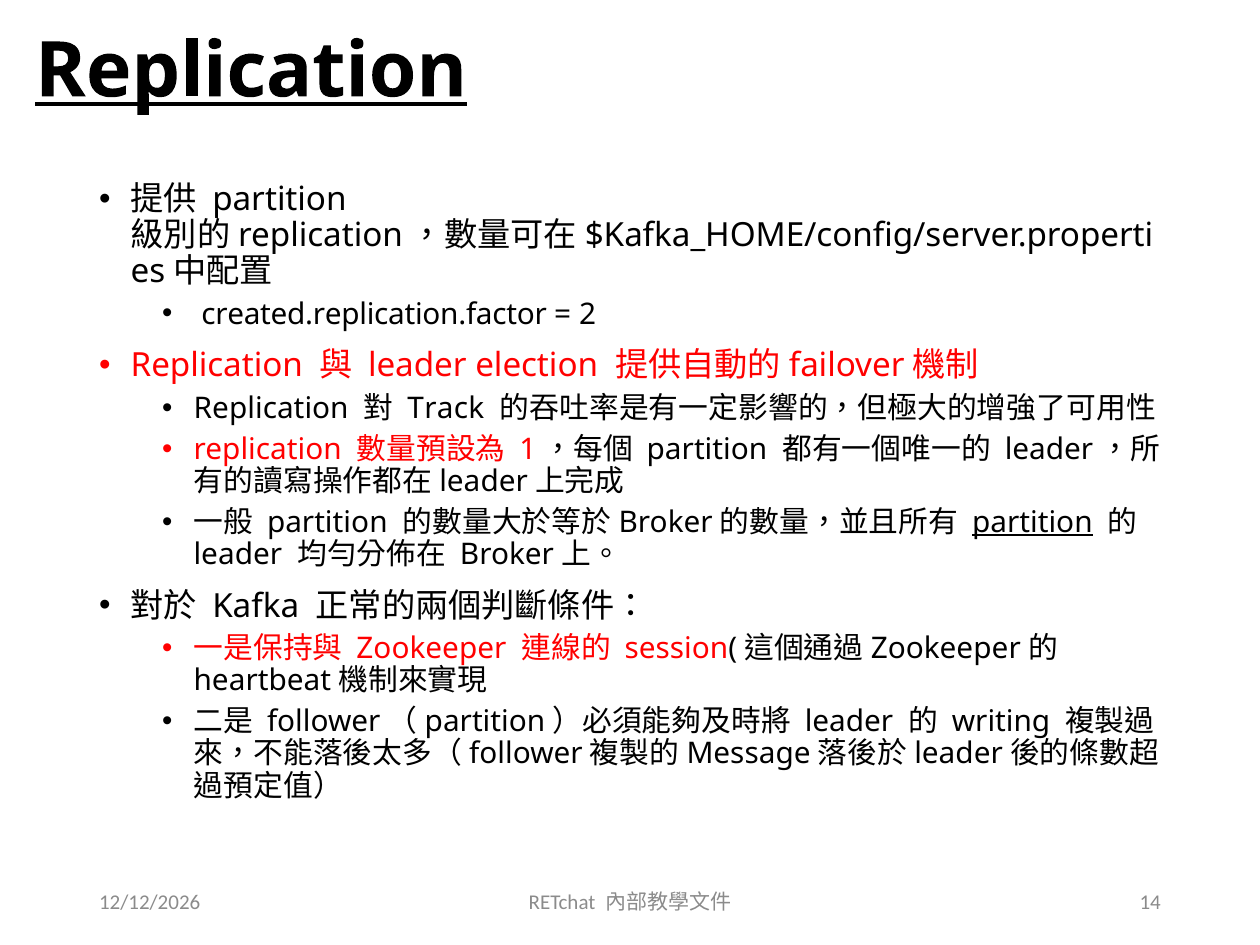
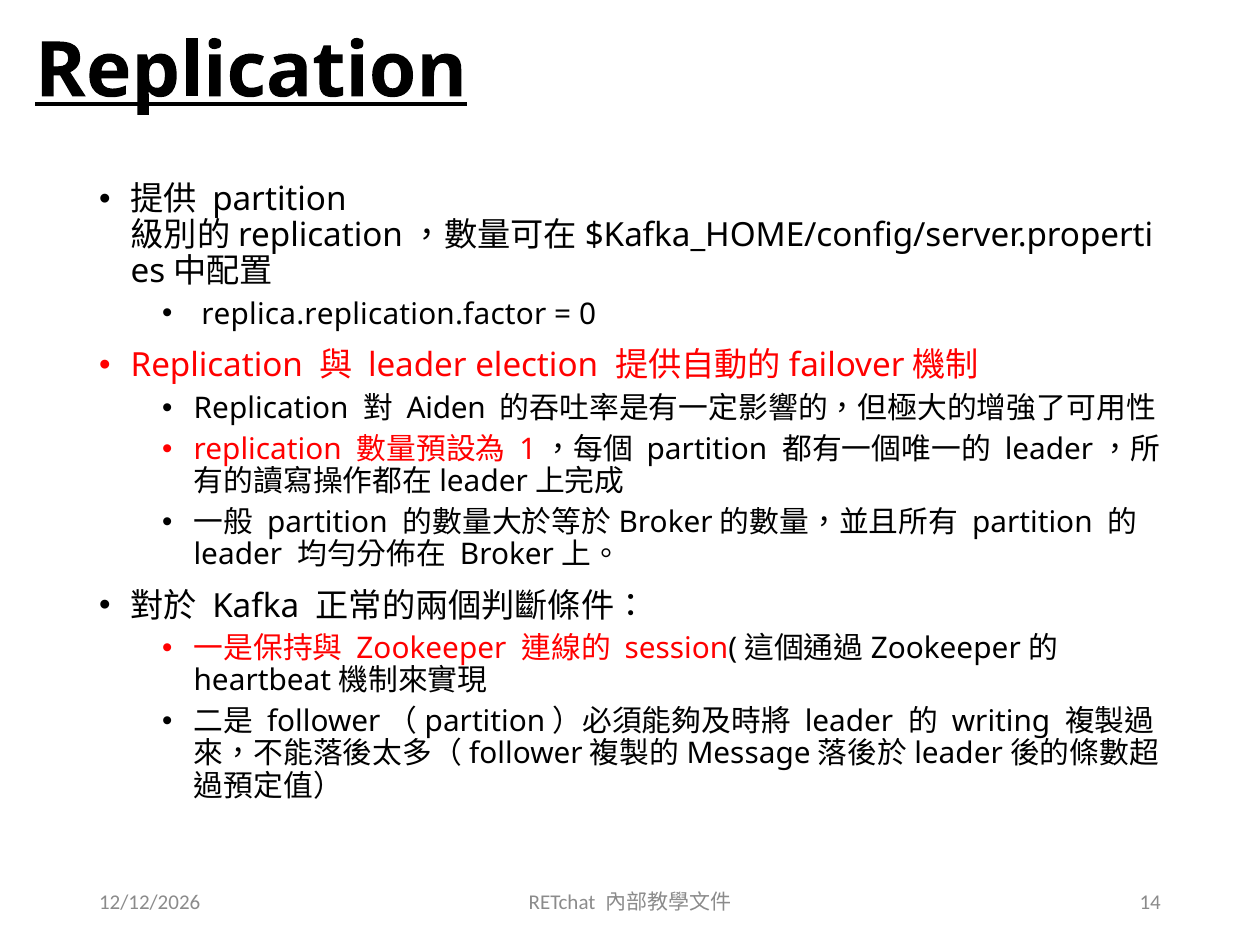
created.replication.factor: created.replication.factor -> replica.replication.factor
2: 2 -> 0
Track: Track -> Aiden
partition at (1032, 523) underline: present -> none
